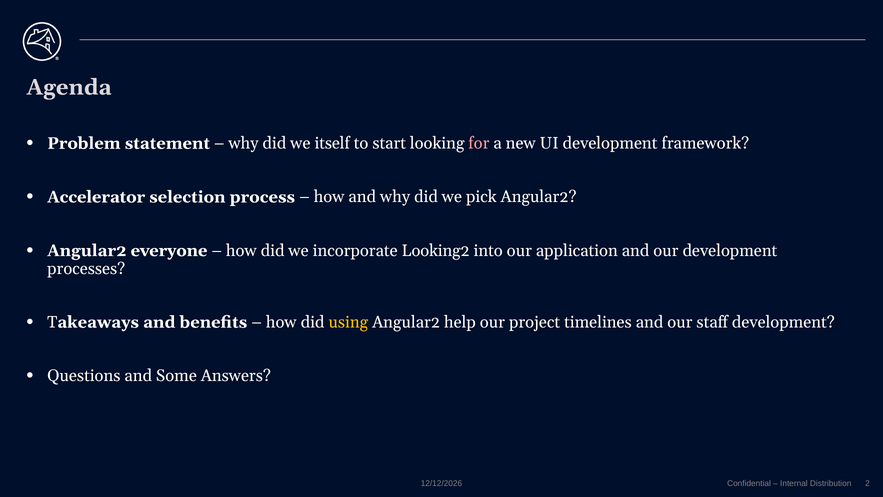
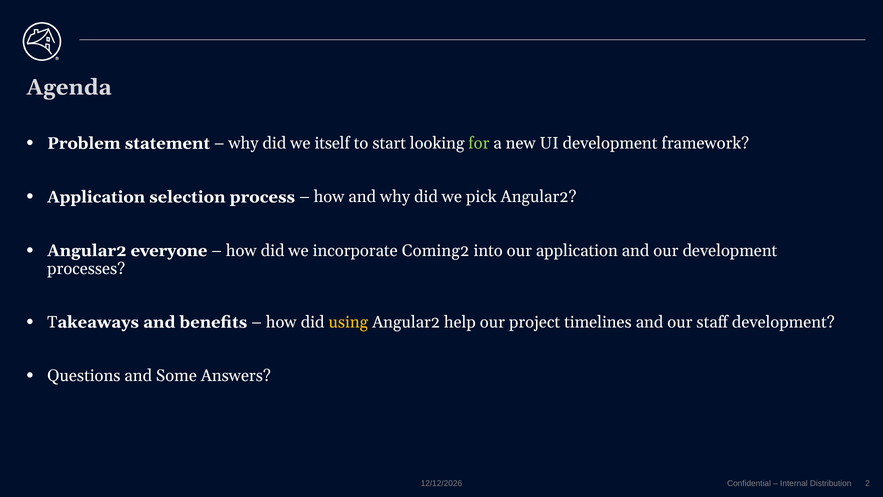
for colour: pink -> light green
Accelerator at (96, 197): Accelerator -> Application
Looking2: Looking2 -> Coming2
